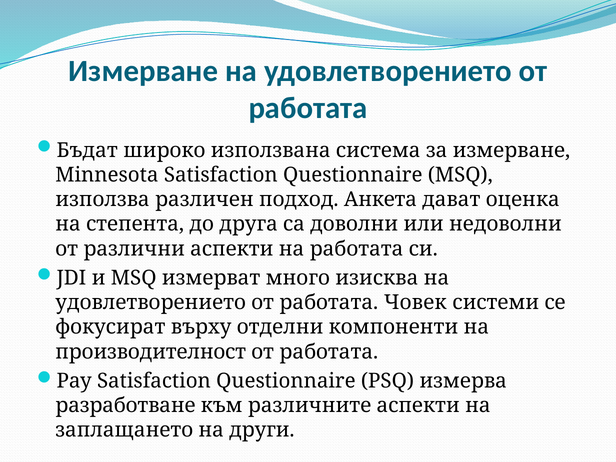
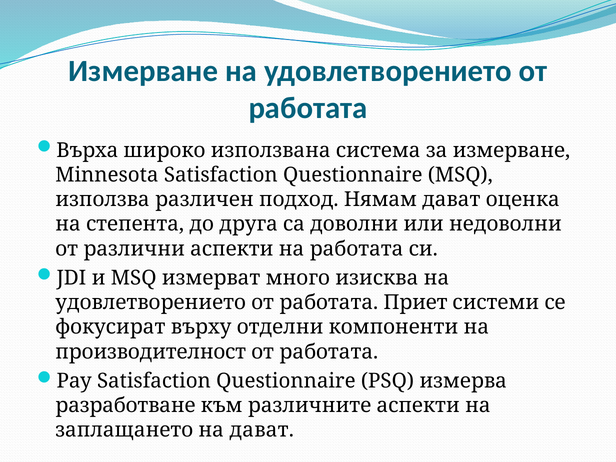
Бъдат: Бъдат -> Върха
Анкета: Анкета -> Нямам
Човек: Човек -> Приет
на други: други -> дават
